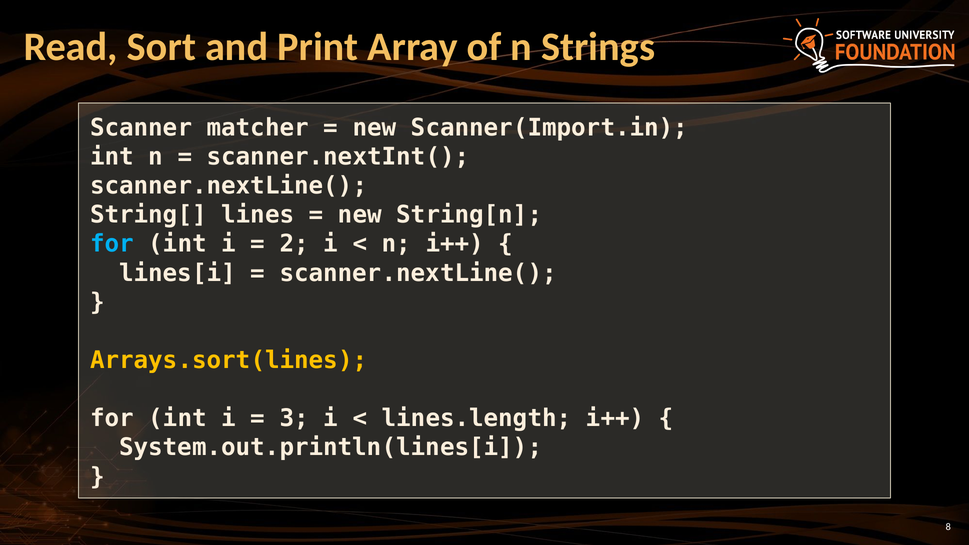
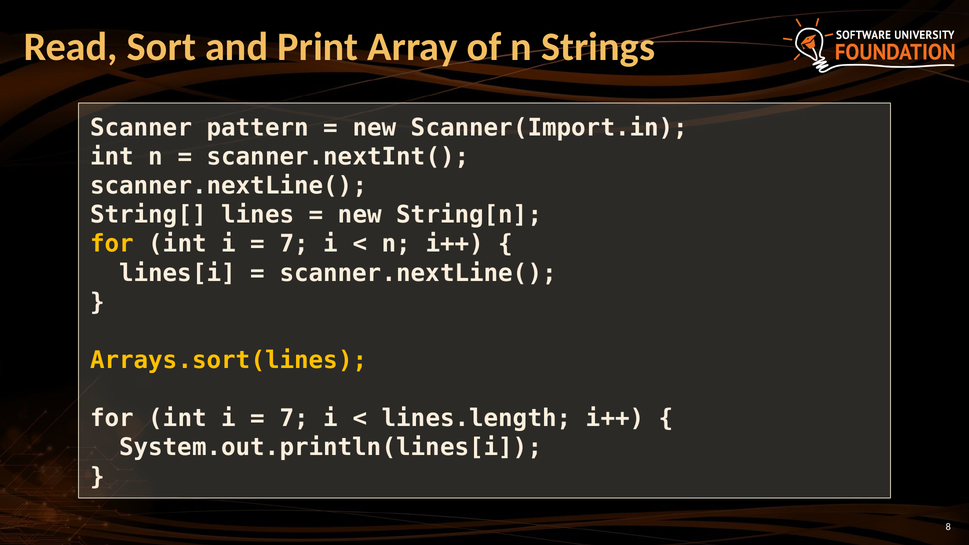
matcher: matcher -> pattern
for at (112, 244) colour: light blue -> yellow
2 at (294, 244): 2 -> 7
3 at (294, 419): 3 -> 7
